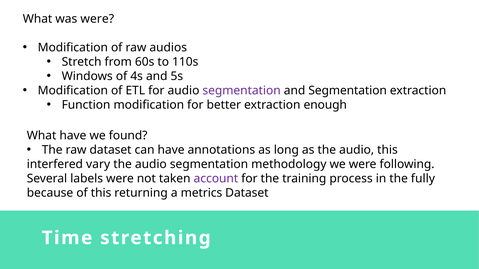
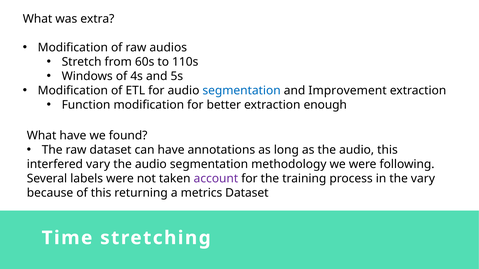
was were: were -> extra
segmentation at (242, 91) colour: purple -> blue
and Segmentation: Segmentation -> Improvement
the fully: fully -> vary
